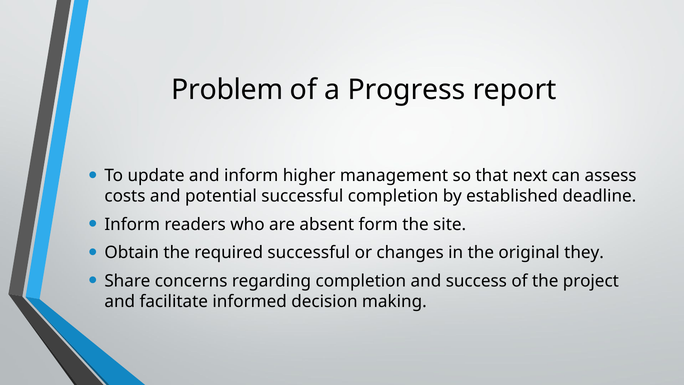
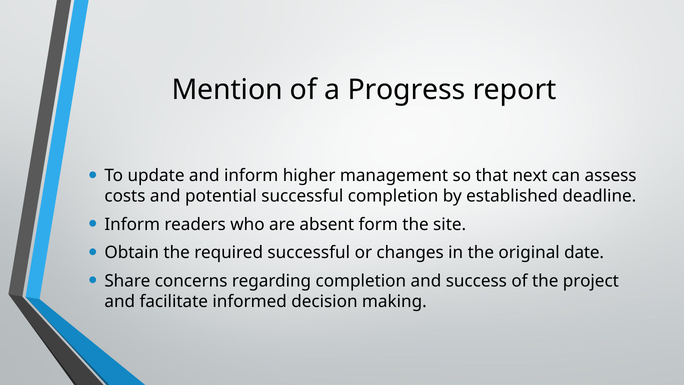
Problem: Problem -> Mention
they: they -> date
